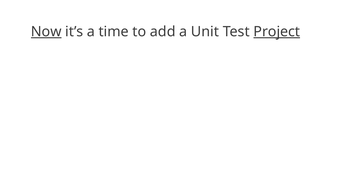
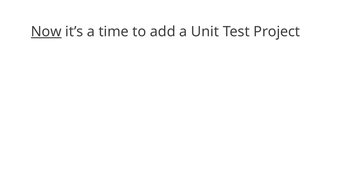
Project underline: present -> none
